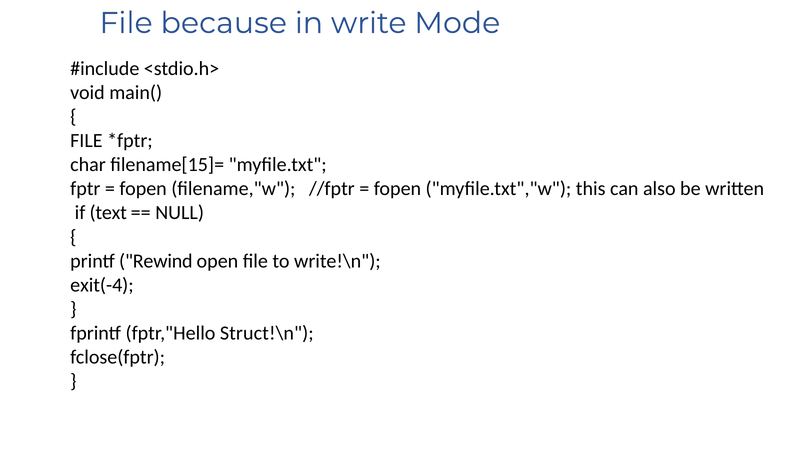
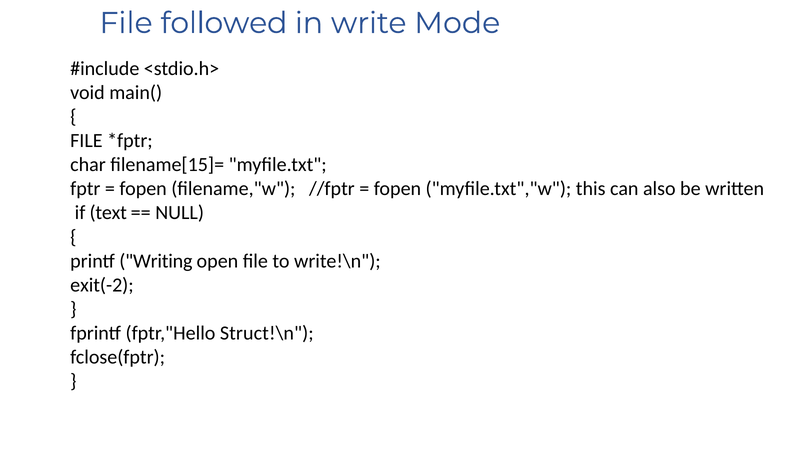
because: because -> followed
Rewind: Rewind -> Writing
exit(-4: exit(-4 -> exit(-2
